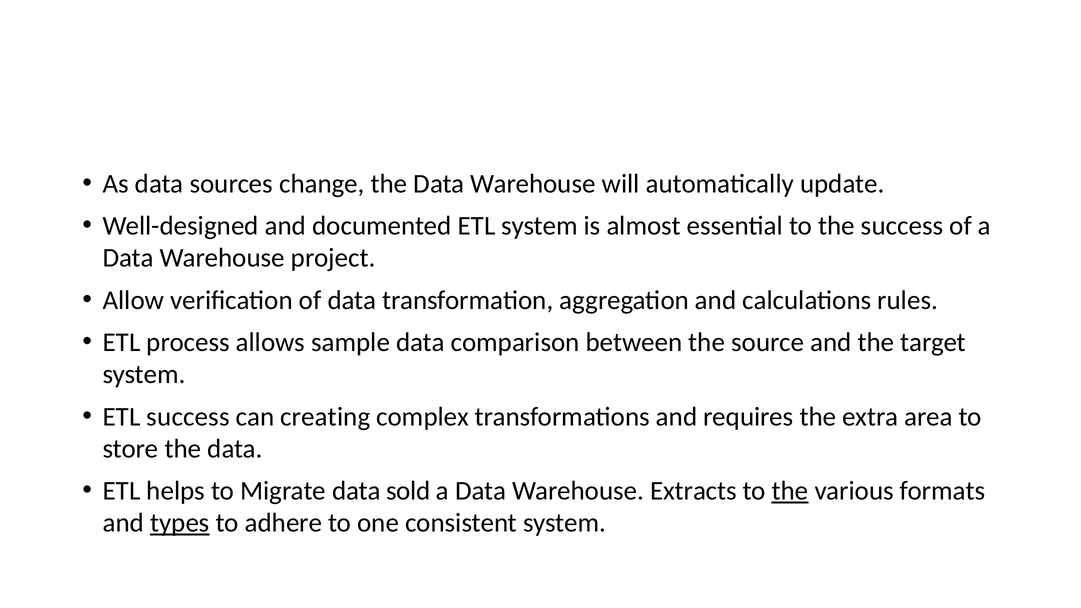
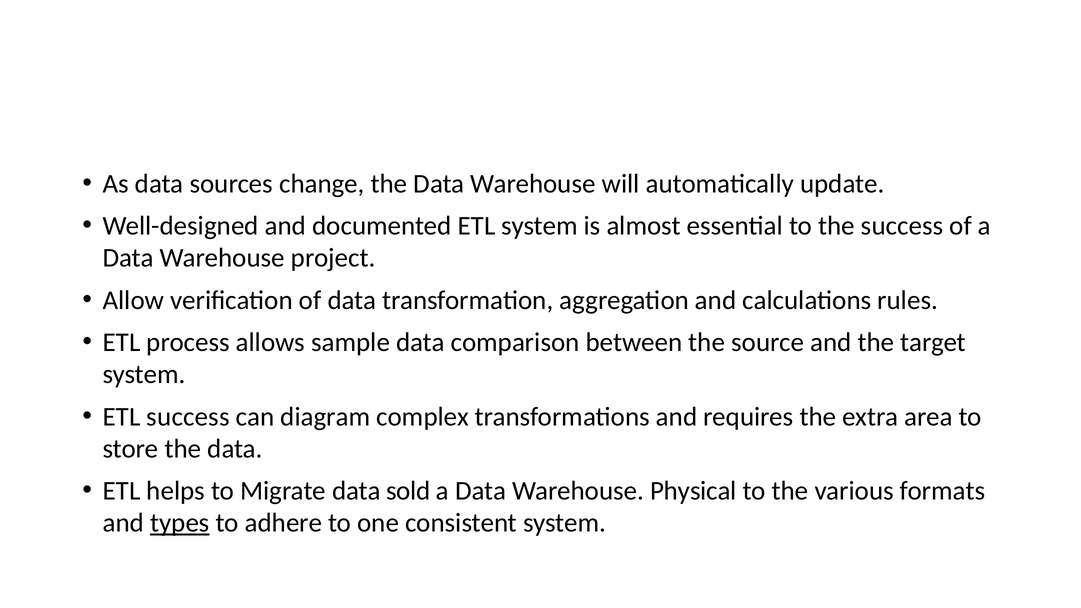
creating: creating -> diagram
Extracts: Extracts -> Physical
the at (790, 491) underline: present -> none
